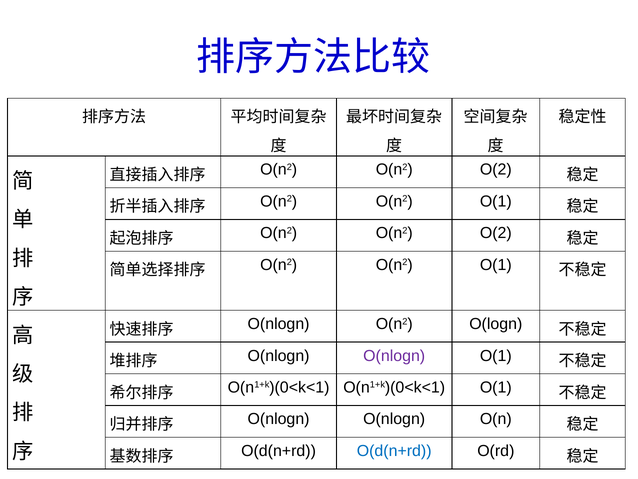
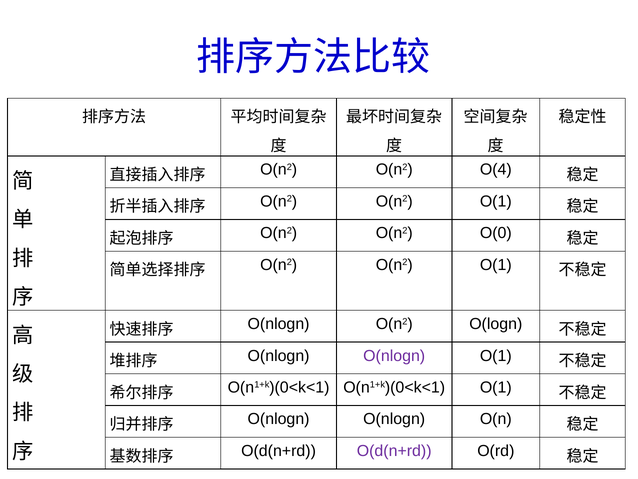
O(2 at (496, 169): O(2 -> O(4
O(2 at (496, 233): O(2 -> O(0
O(d(n+rd at (394, 450) colour: blue -> purple
